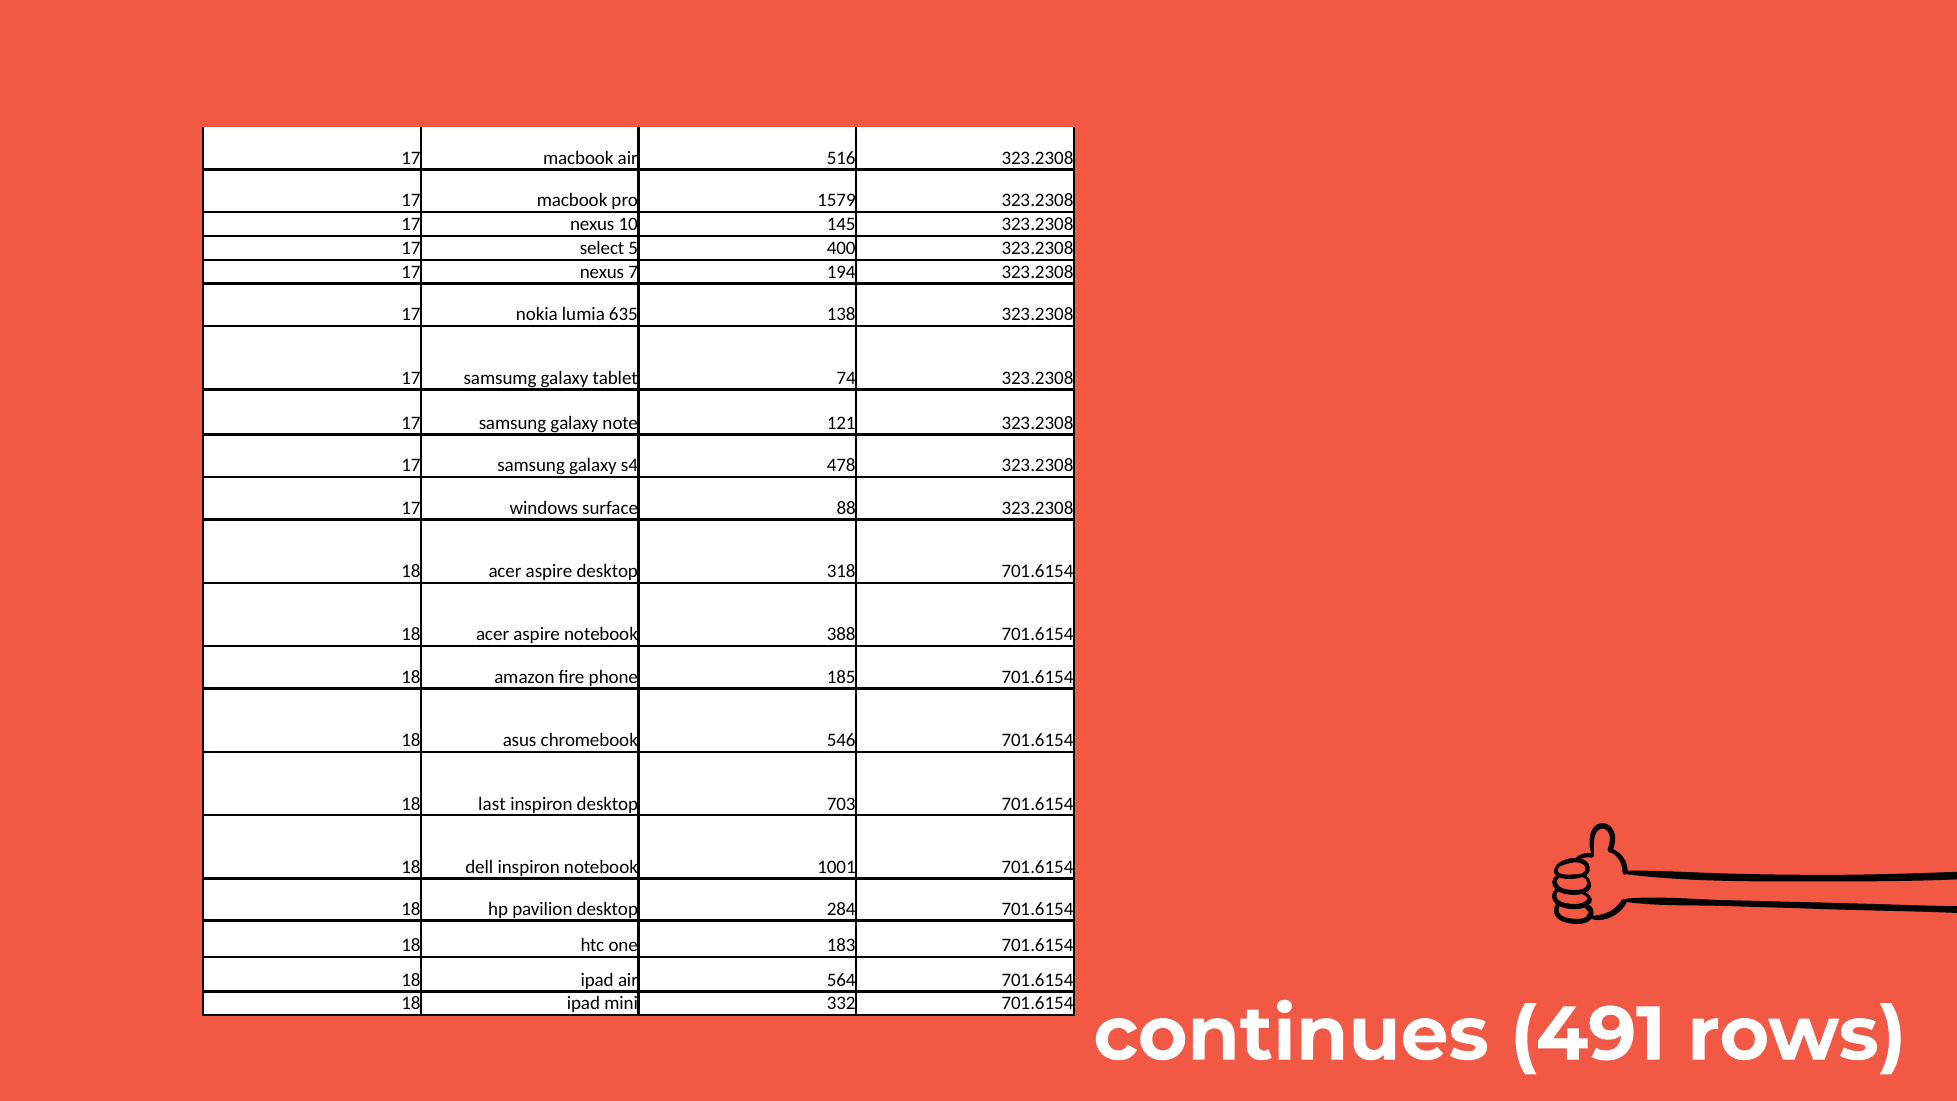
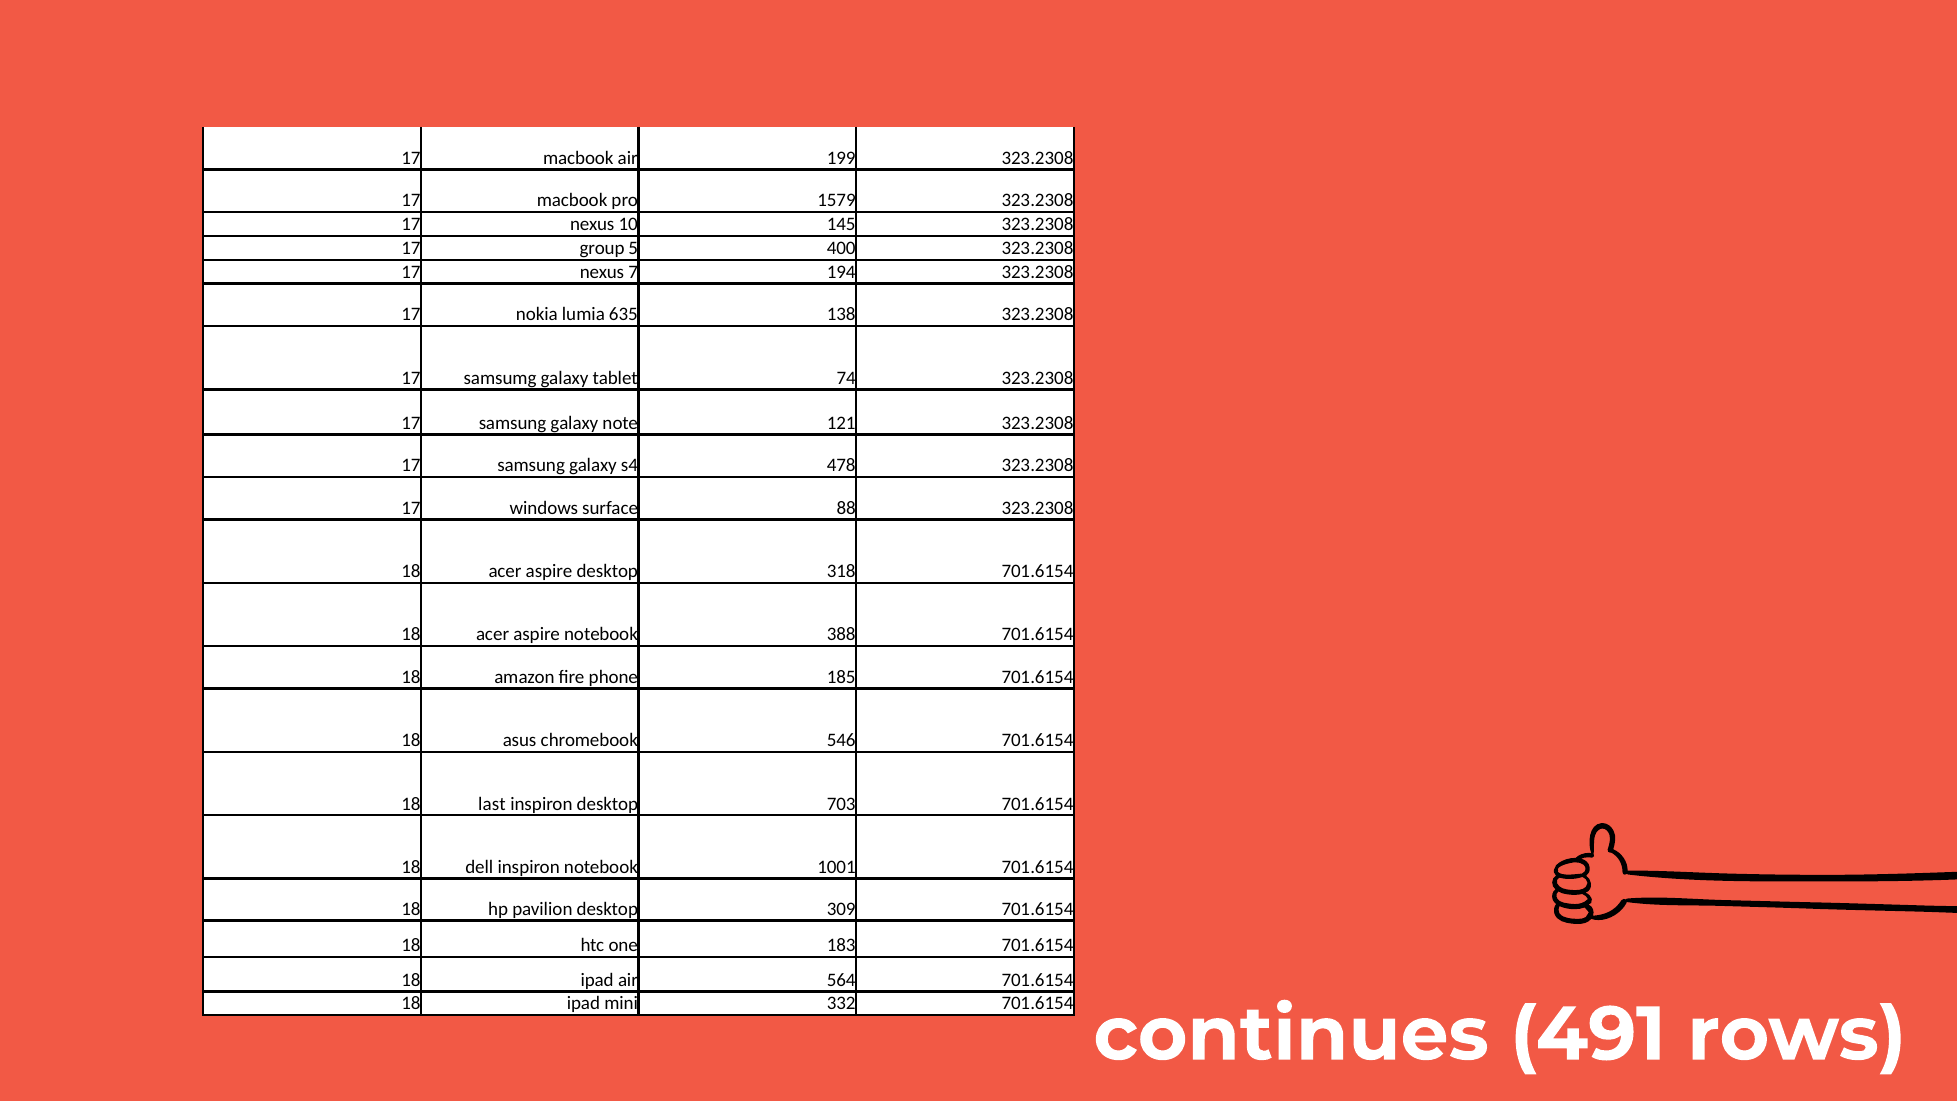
516: 516 -> 199
select: select -> group
284: 284 -> 309
